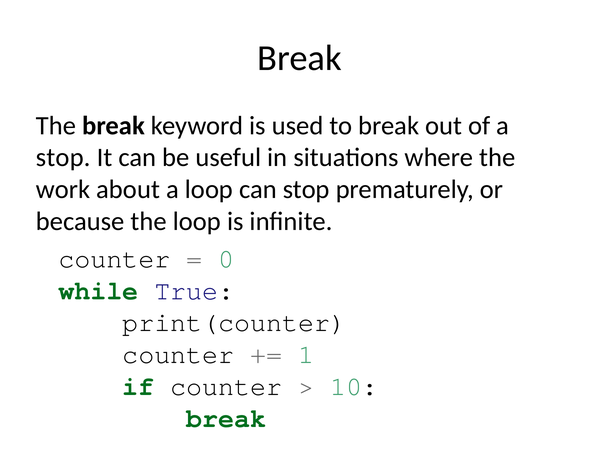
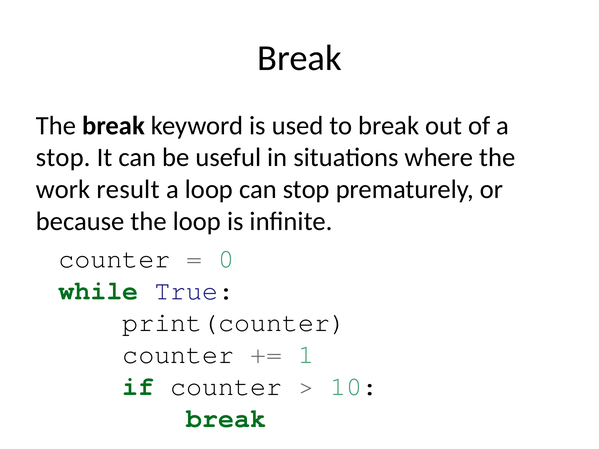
about: about -> result
